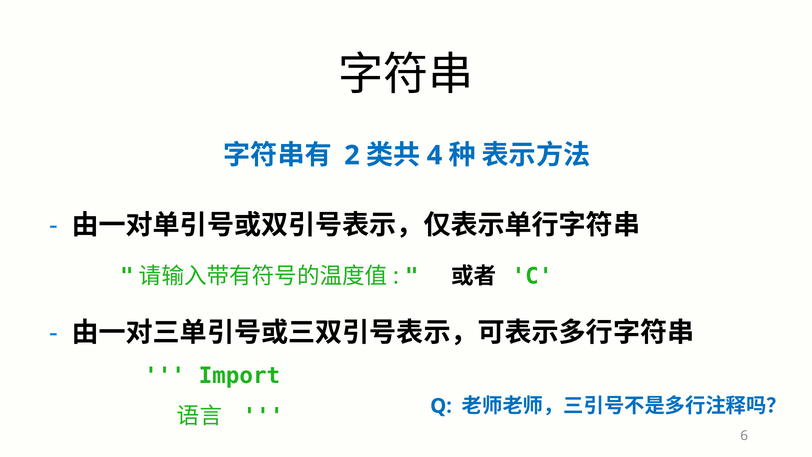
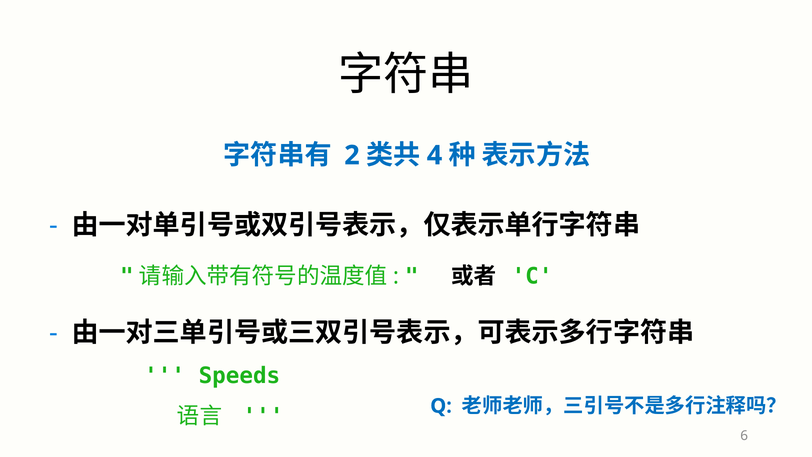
Import: Import -> Speeds
